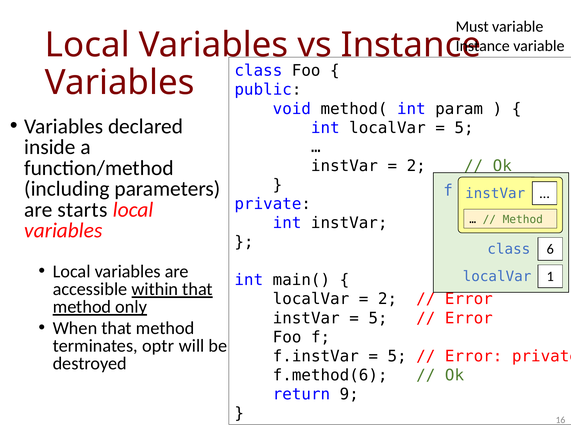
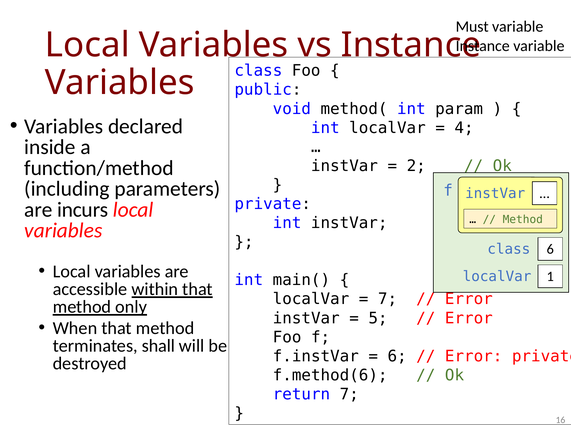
5 at (464, 128): 5 -> 4
starts: starts -> incurs
2 at (388, 299): 2 -> 7
optr: optr -> shall
5 at (397, 356): 5 -> 6
return 9: 9 -> 7
